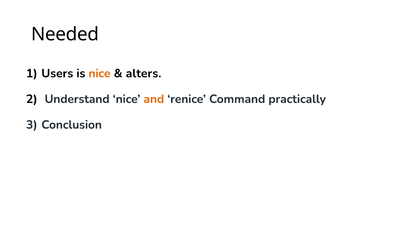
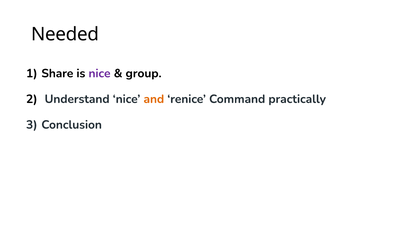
Users: Users -> Share
nice at (100, 73) colour: orange -> purple
alters: alters -> group
